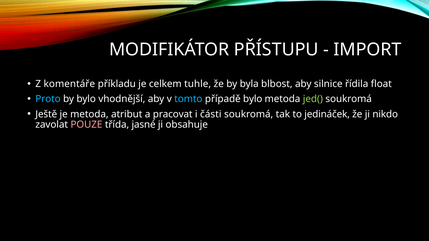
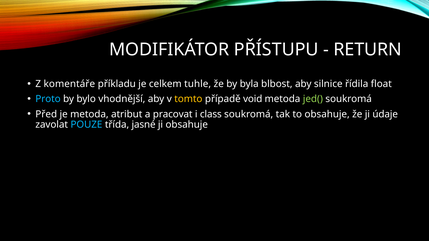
IMPORT: IMPORT -> RETURN
tomto colour: light blue -> yellow
případě bylo: bylo -> void
Ještě: Ještě -> Před
části: části -> class
to jedináček: jedináček -> obsahuje
nikdo: nikdo -> údaje
POUZE colour: pink -> light blue
